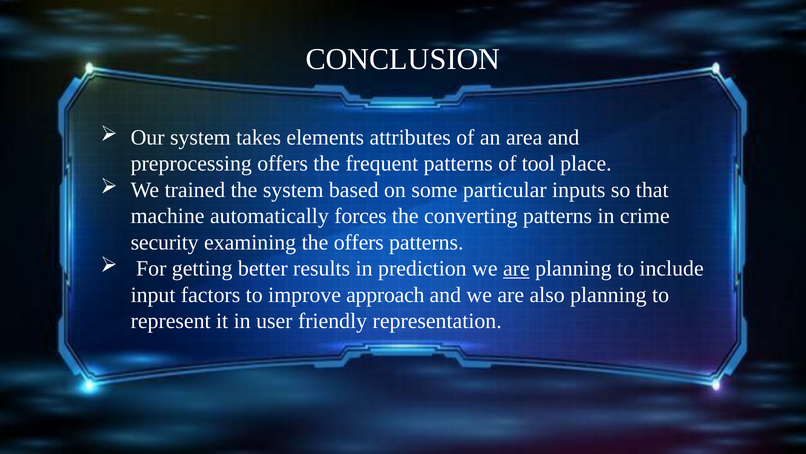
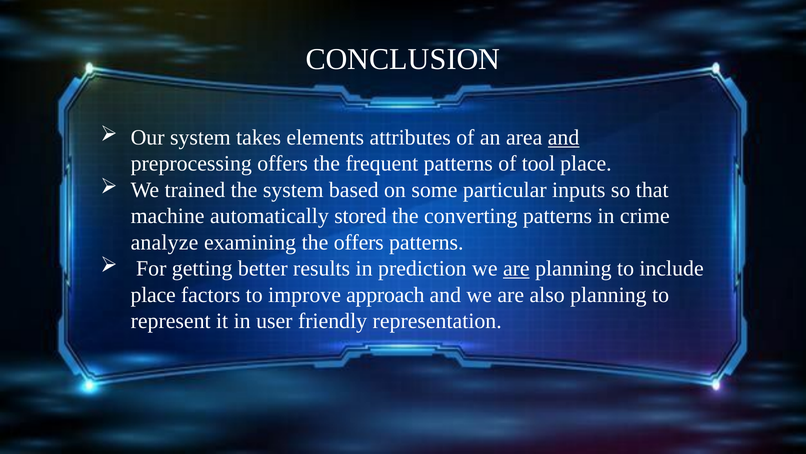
and at (564, 137) underline: none -> present
forces: forces -> stored
security: security -> analyze
input at (153, 294): input -> place
